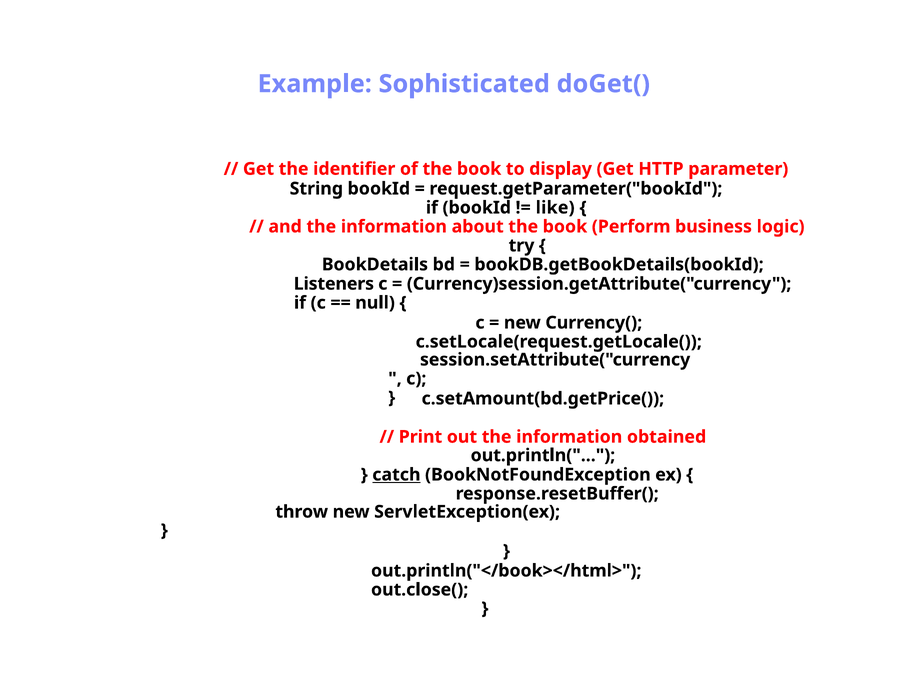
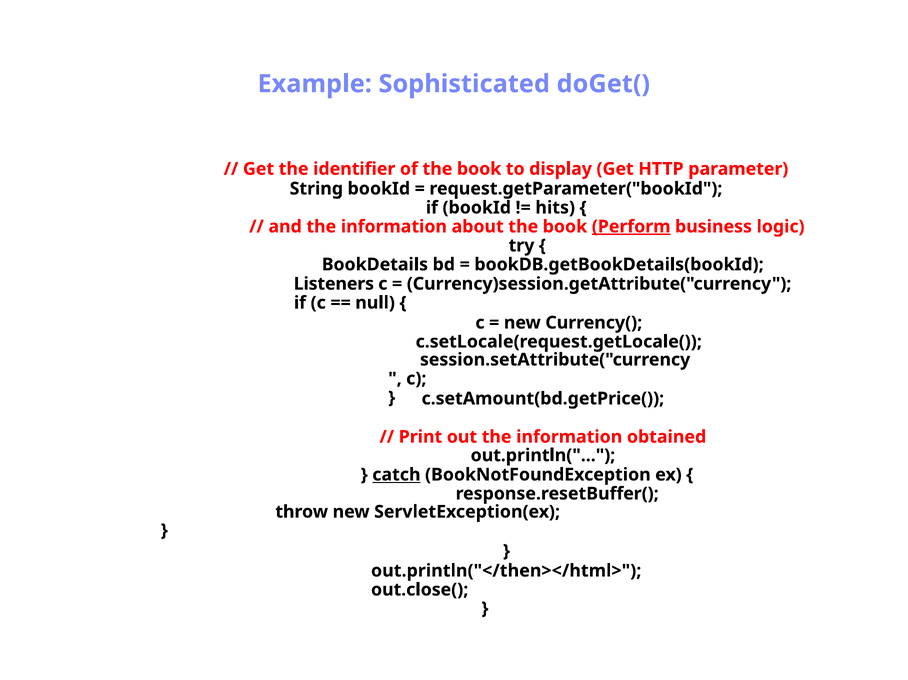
like: like -> hits
Perform underline: none -> present
out.println("</book></html>: out.println("</book></html> -> out.println("</then></html>
